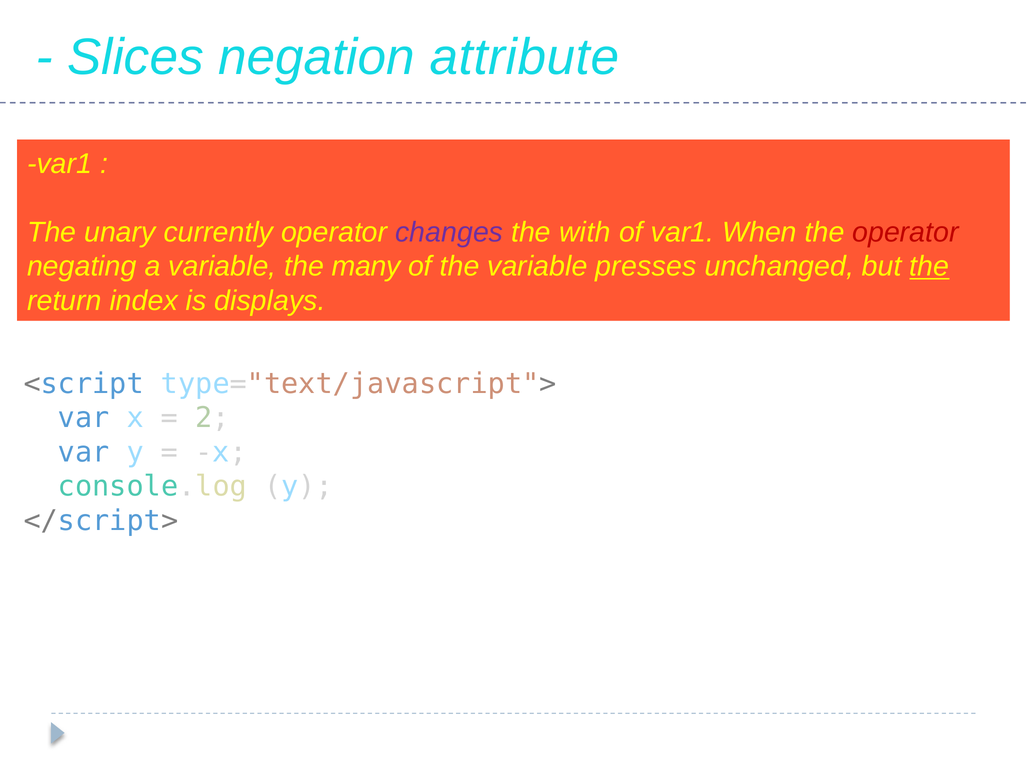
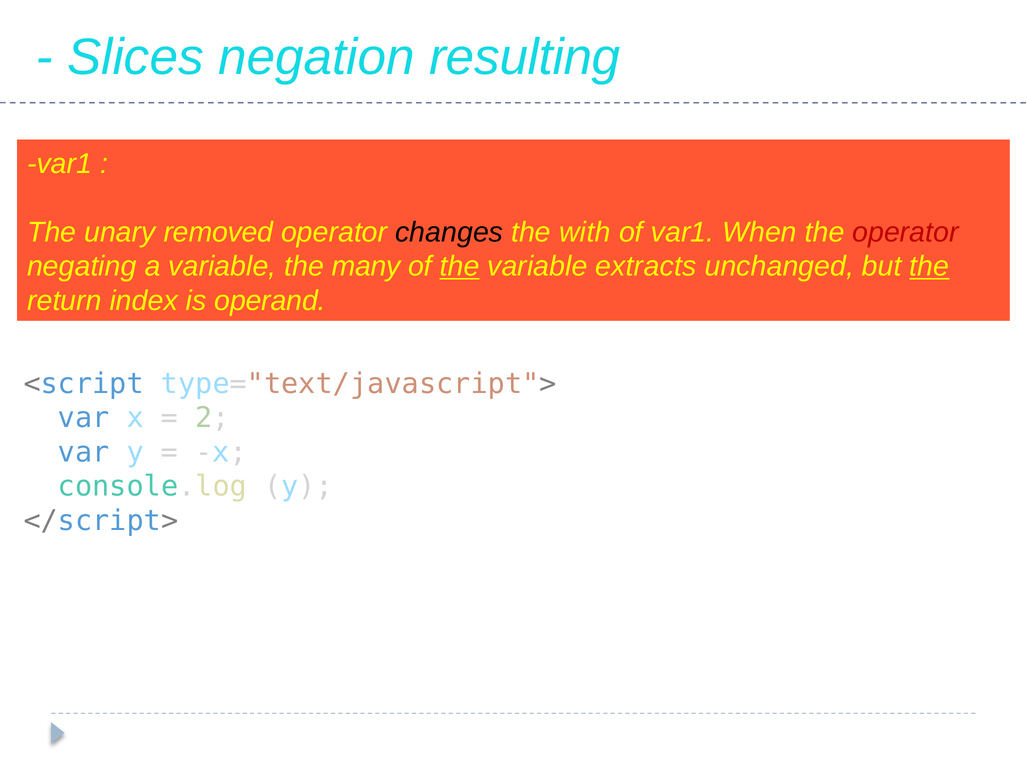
attribute: attribute -> resulting
currently: currently -> removed
changes colour: purple -> black
the at (460, 267) underline: none -> present
presses: presses -> extracts
displays: displays -> operand
